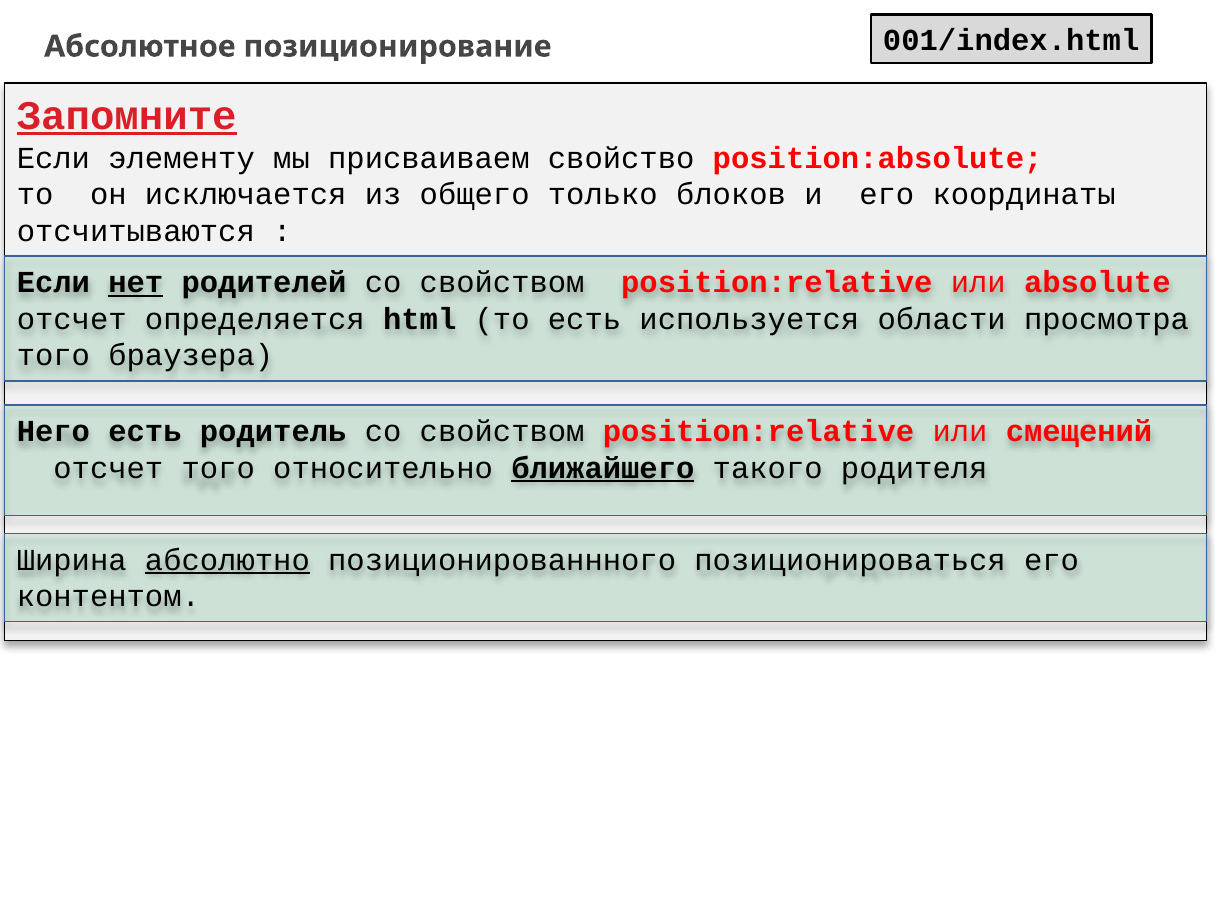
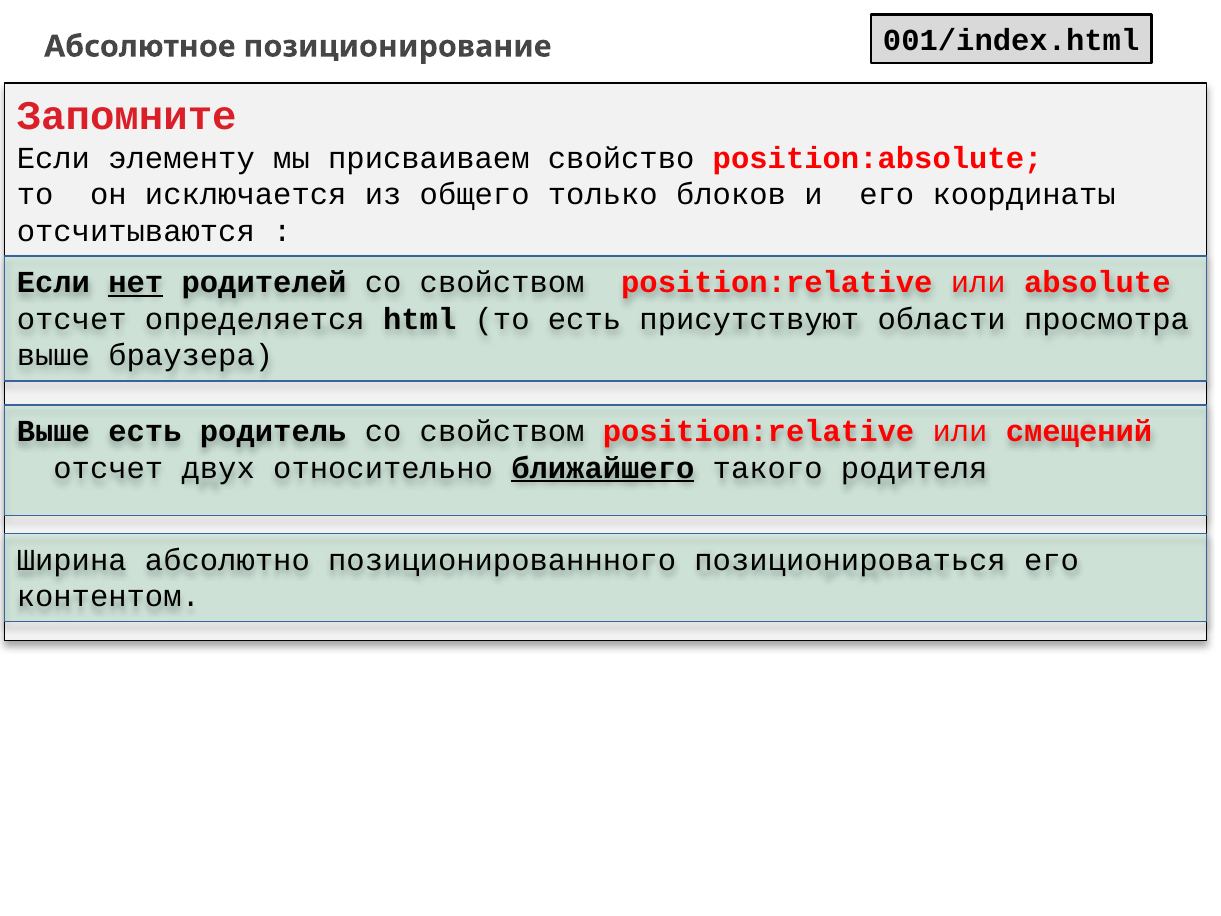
Запомните underline: present -> none
используется: используется -> присутствуют
того at (53, 356): того -> выше
Него at (53, 431): Него -> Выше
отсчет того: того -> двух
абсолютно underline: present -> none
